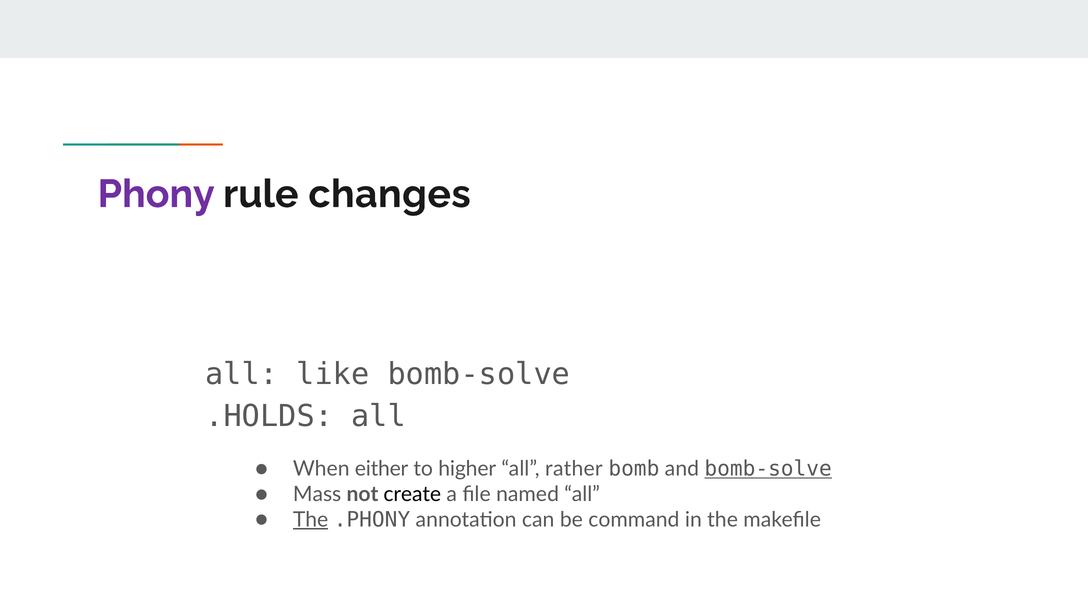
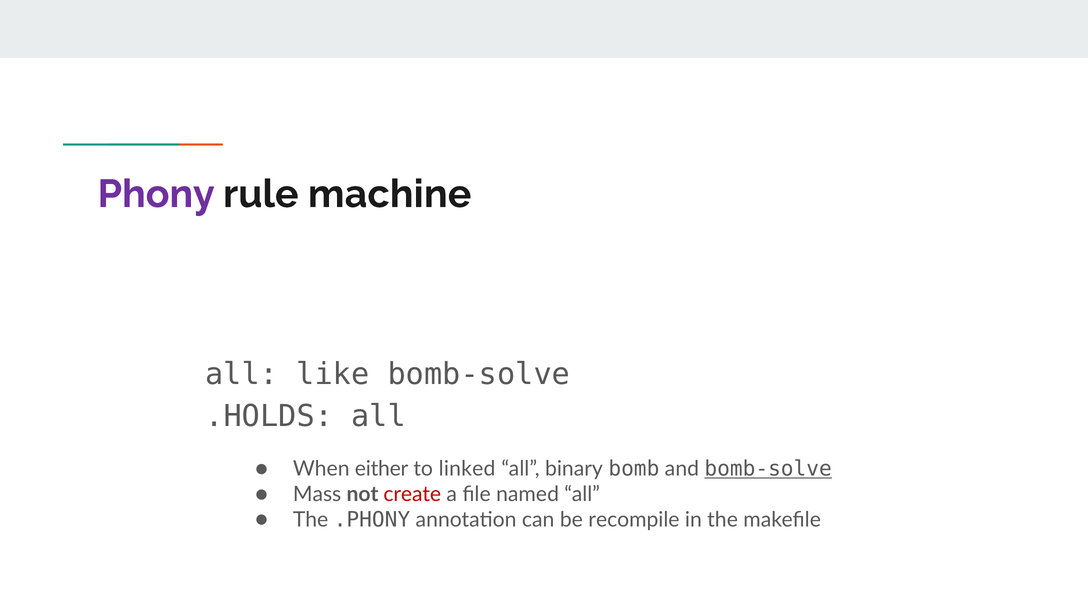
changes: changes -> machine
higher: higher -> linked
rather: rather -> binary
create colour: black -> red
The at (311, 520) underline: present -> none
command: command -> recompile
